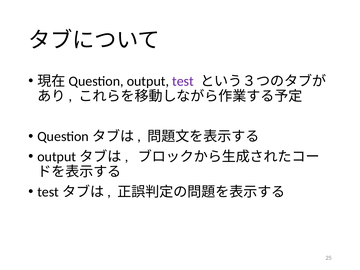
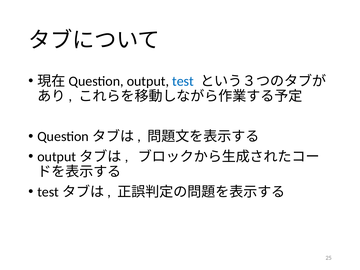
test colour: purple -> blue
